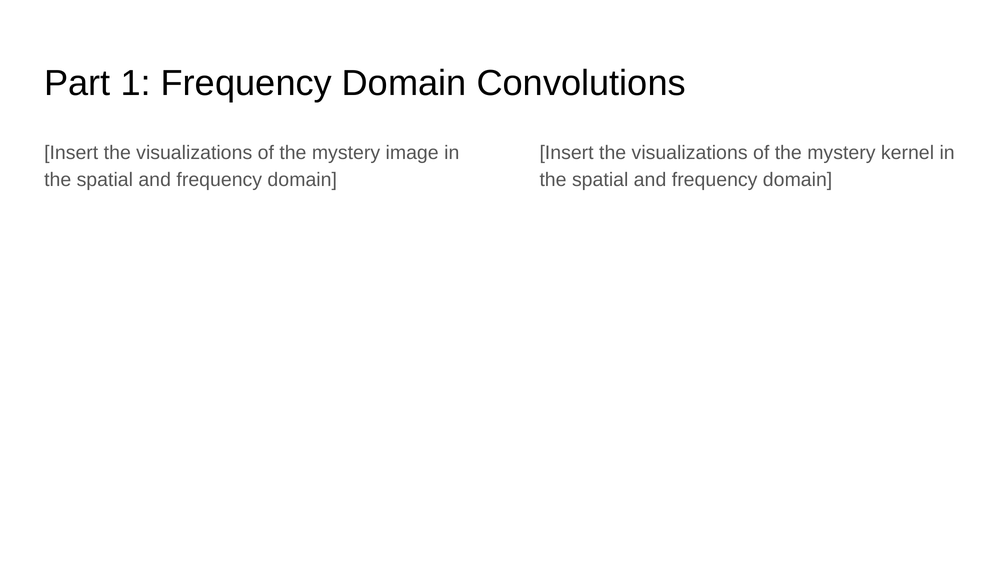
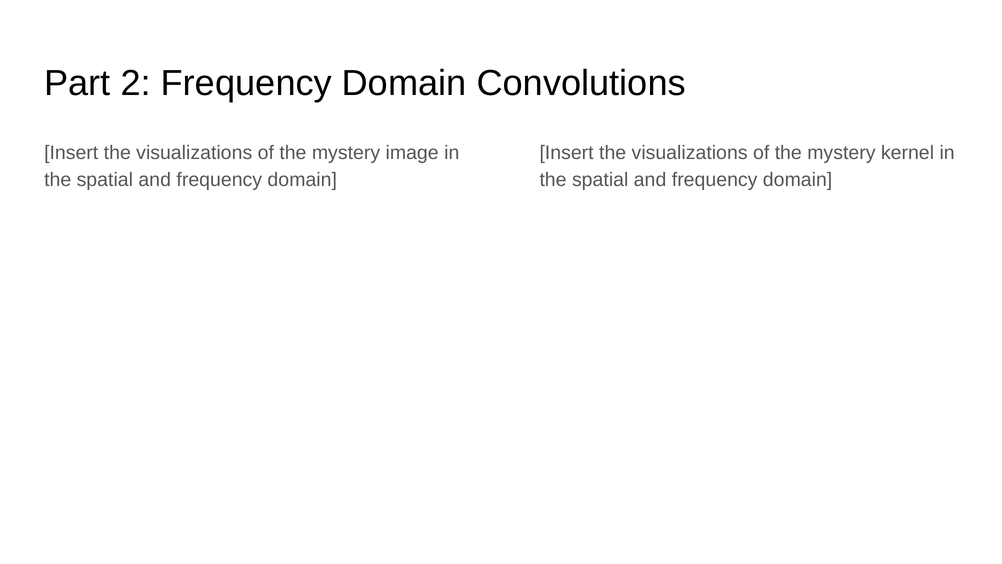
1: 1 -> 2
